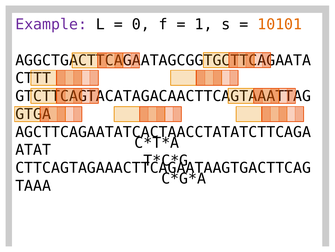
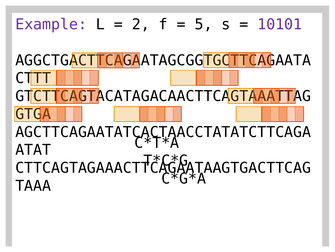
0: 0 -> 2
1: 1 -> 5
10101 colour: orange -> purple
